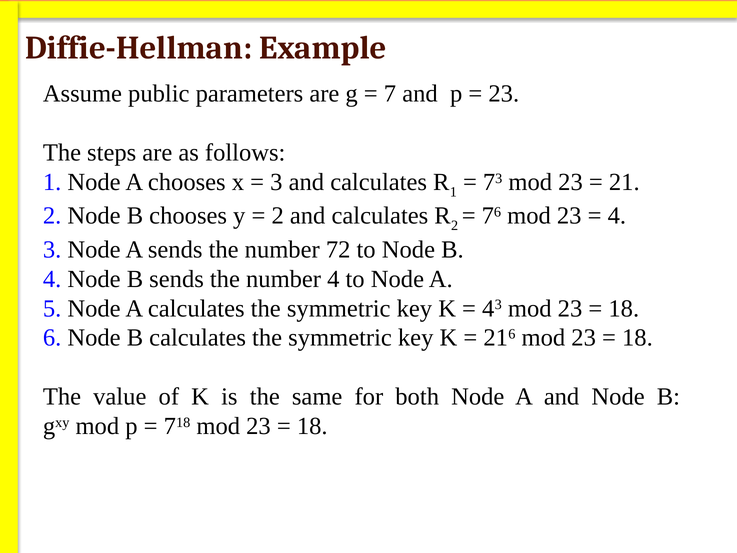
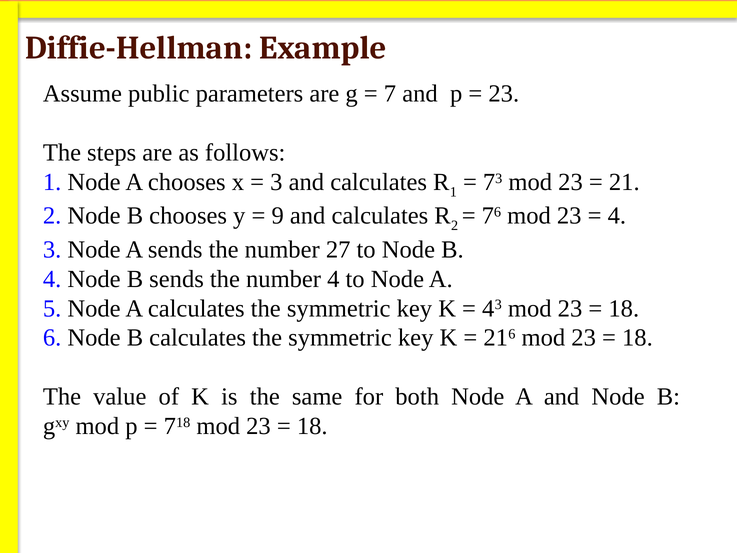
2 at (278, 216): 2 -> 9
72: 72 -> 27
